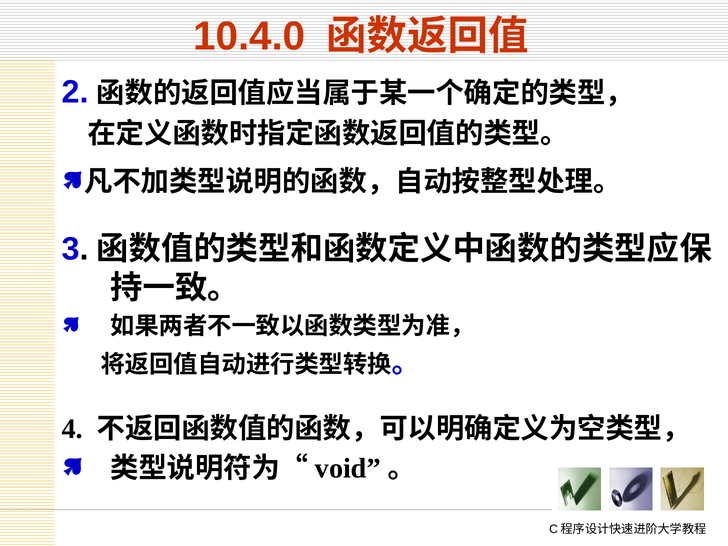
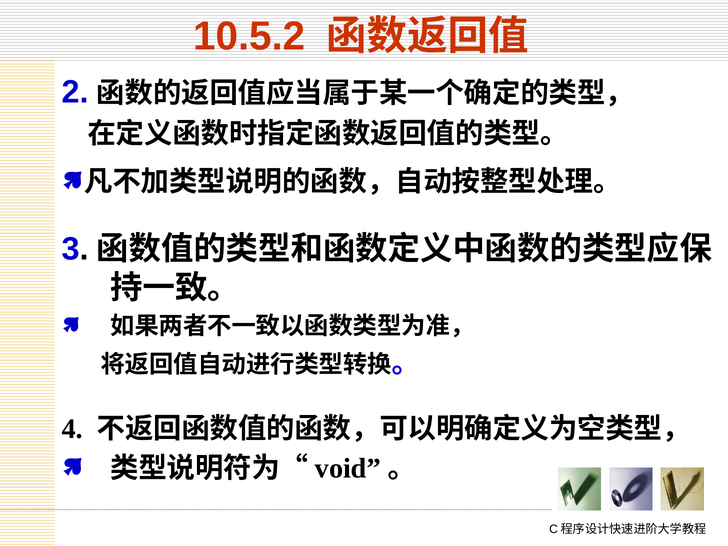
10.4.0: 10.4.0 -> 10.5.2
